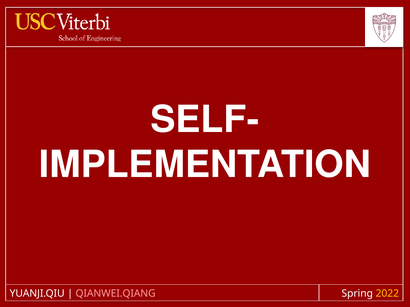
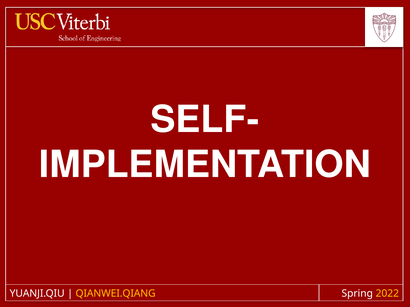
QIANWEI.QIANG colour: pink -> yellow
